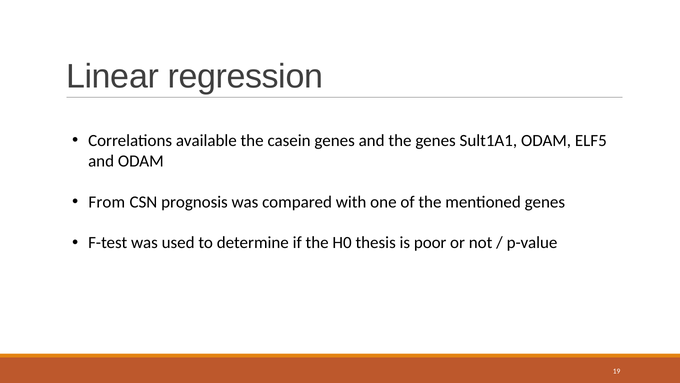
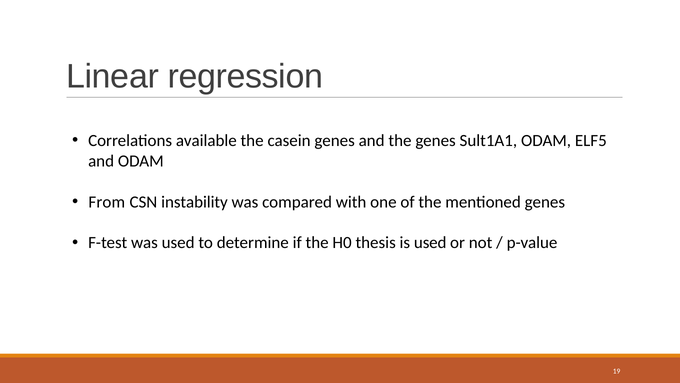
prognosis: prognosis -> instability
is poor: poor -> used
